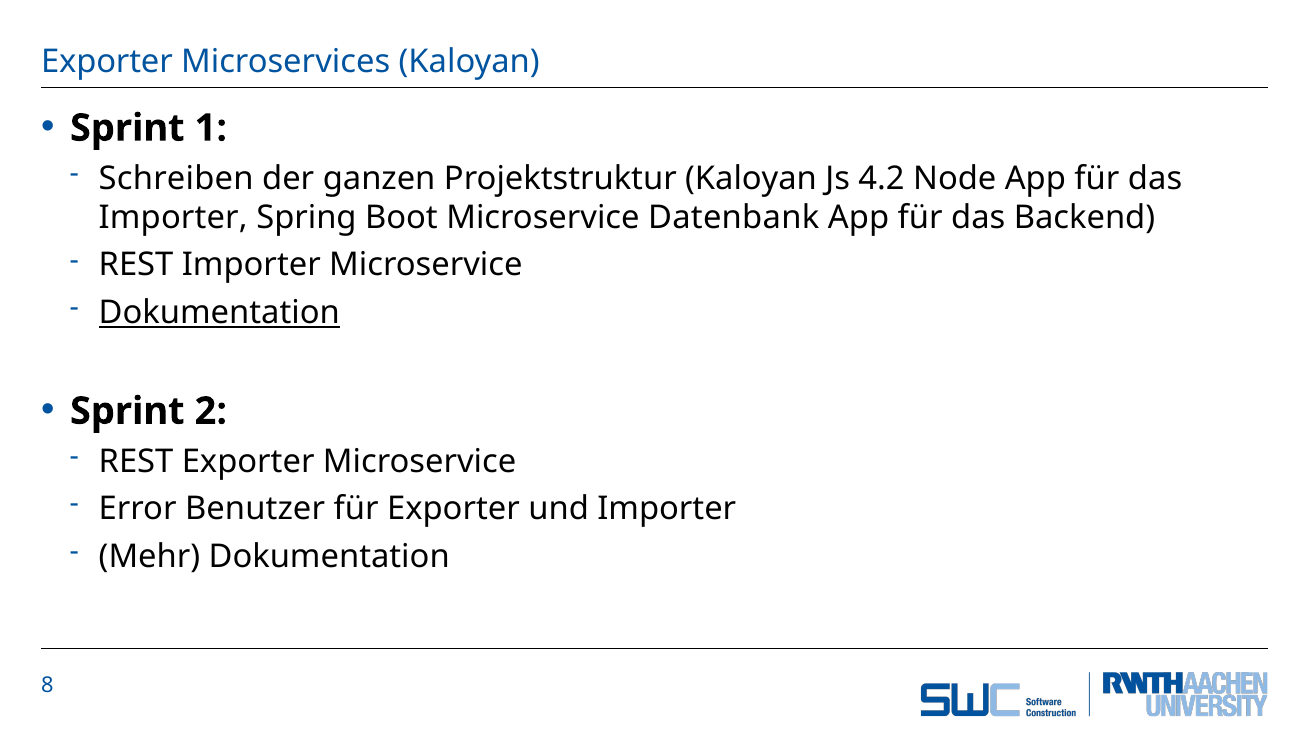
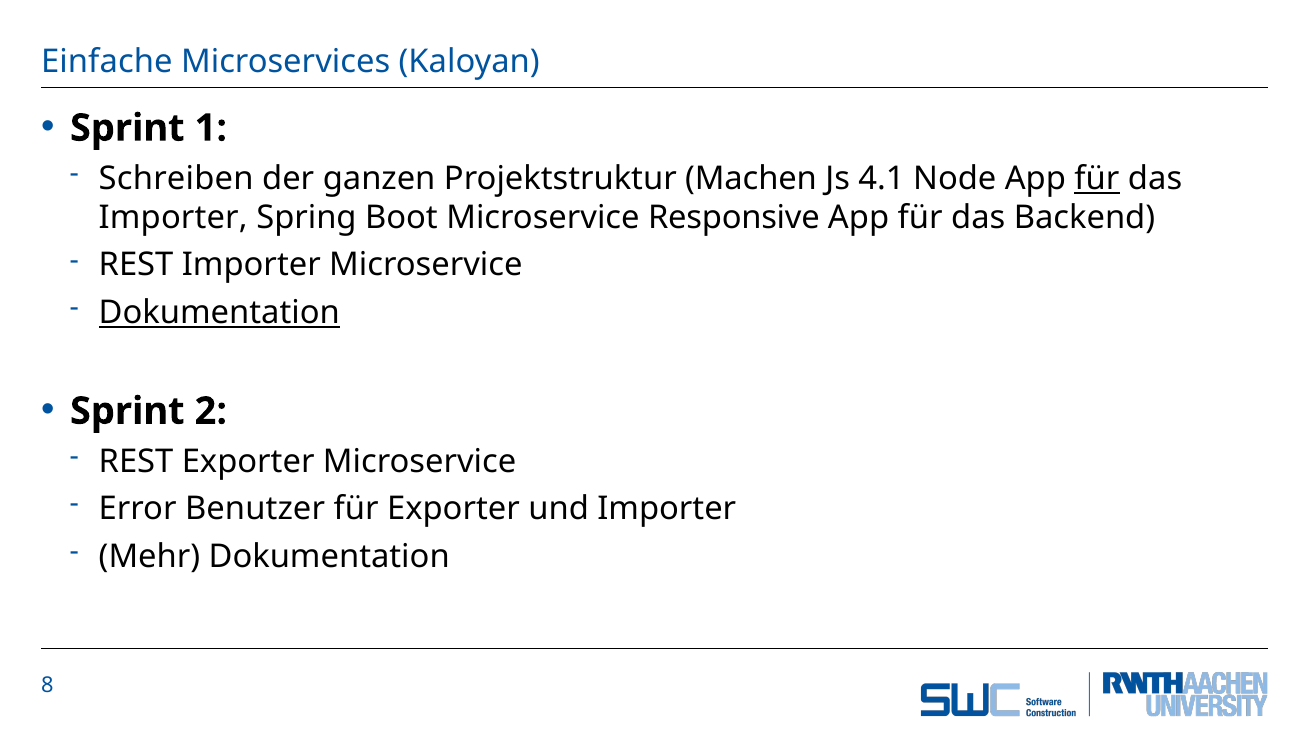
Exporter at (107, 62): Exporter -> Einfache
Projektstruktur Kaloyan: Kaloyan -> Machen
4.2: 4.2 -> 4.1
für at (1097, 179) underline: none -> present
Datenbank: Datenbank -> Responsive
